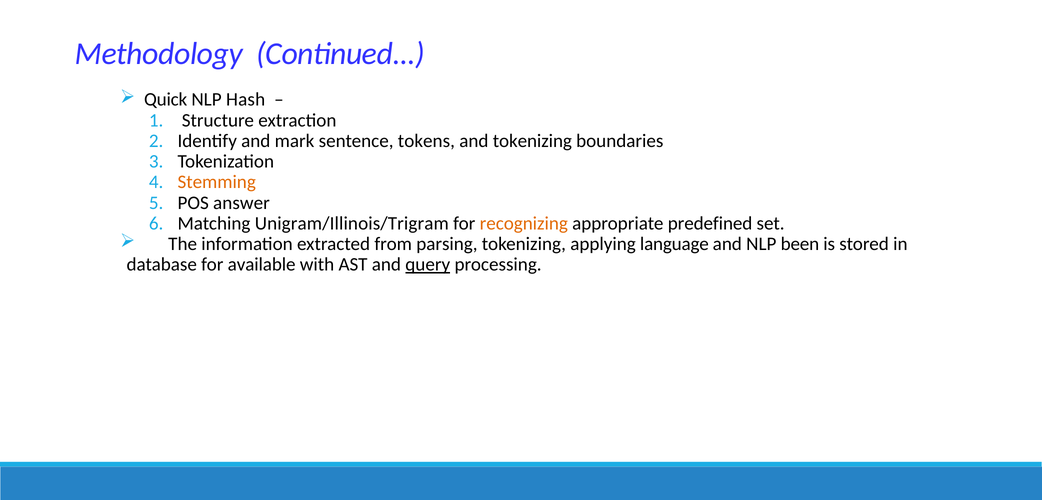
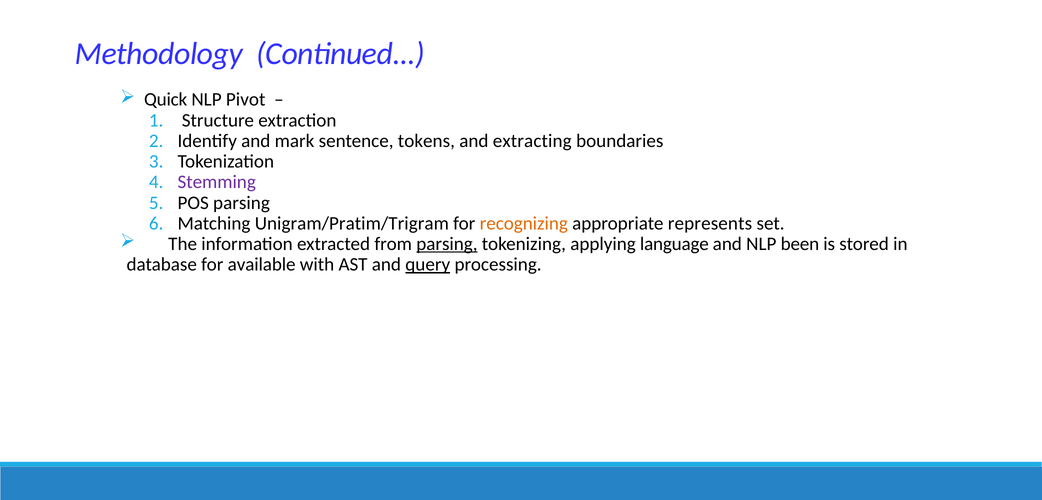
Hash: Hash -> Pivot
and tokenizing: tokenizing -> extracting
Stemming colour: orange -> purple
POS answer: answer -> parsing
Unigram/Illinois/Trigram: Unigram/Illinois/Trigram -> Unigram/Pratim/Trigram
predefined: predefined -> represents
parsing at (447, 244) underline: none -> present
